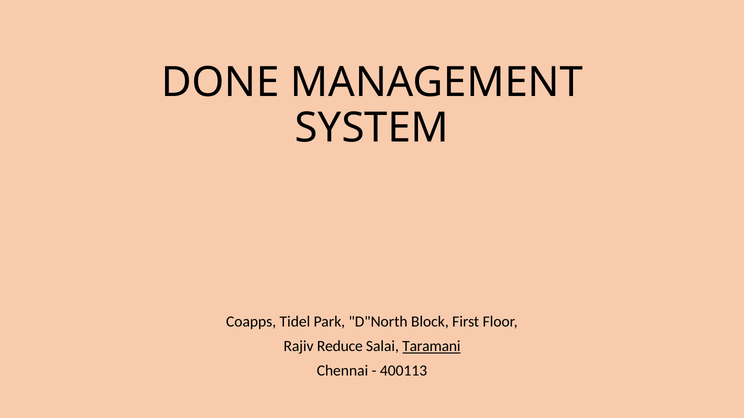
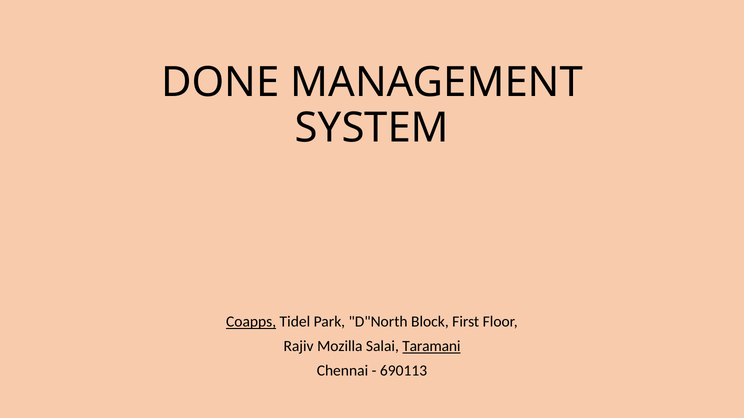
Coapps underline: none -> present
Reduce: Reduce -> Mozilla
400113: 400113 -> 690113
